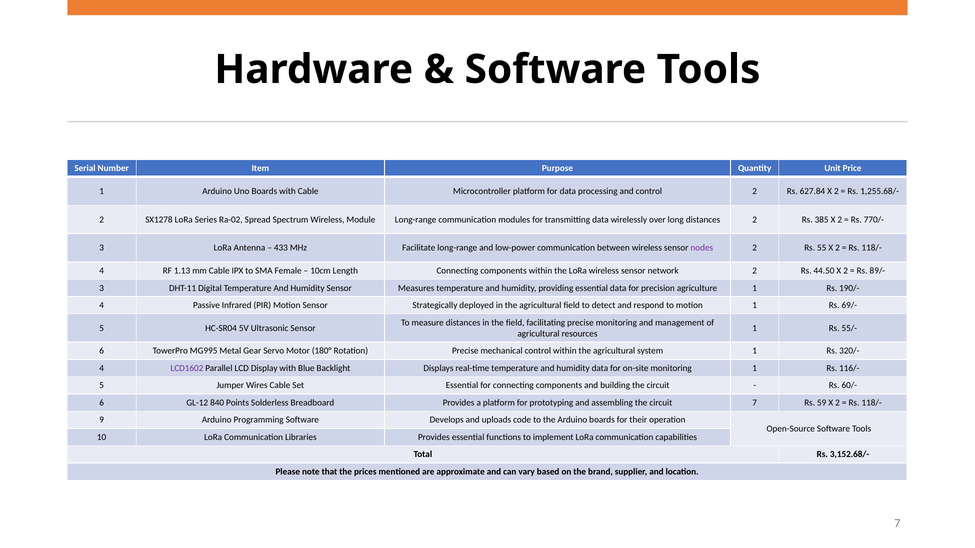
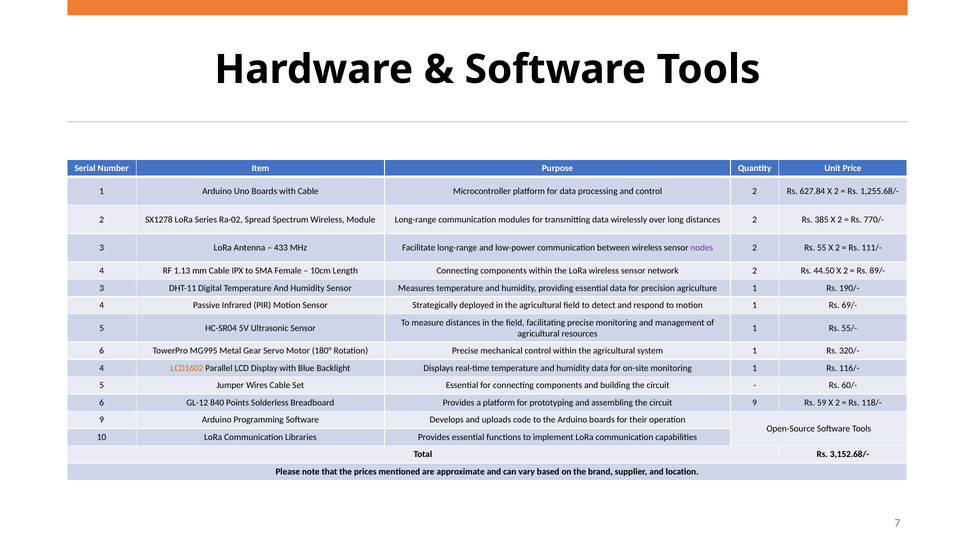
118/- at (872, 248): 118/- -> 111/-
LCD1602 colour: purple -> orange
circuit 7: 7 -> 9
